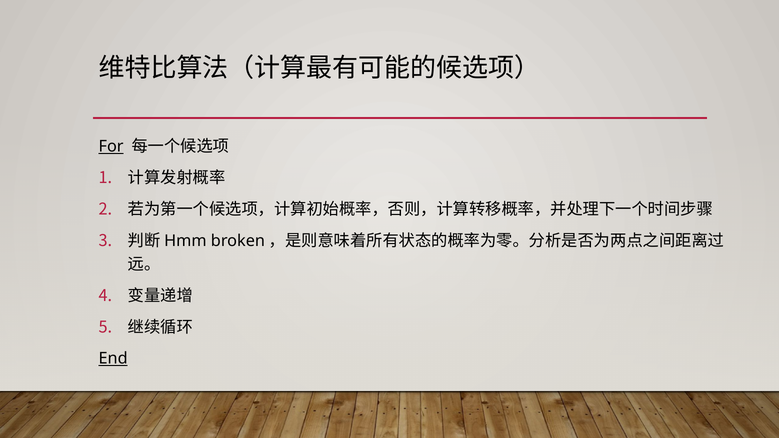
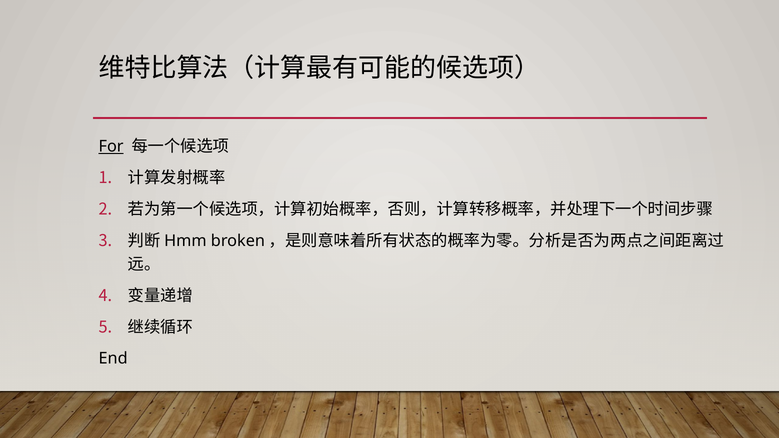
End underline: present -> none
